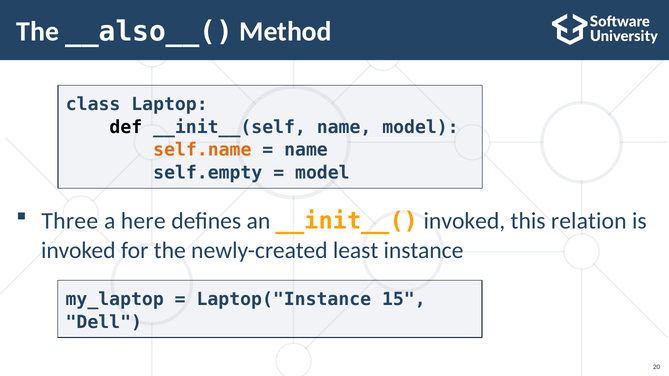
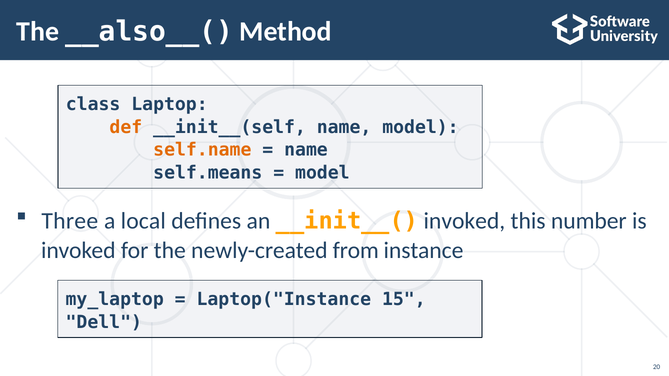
def colour: black -> orange
self.empty: self.empty -> self.means
here: here -> local
relation: relation -> number
least: least -> from
